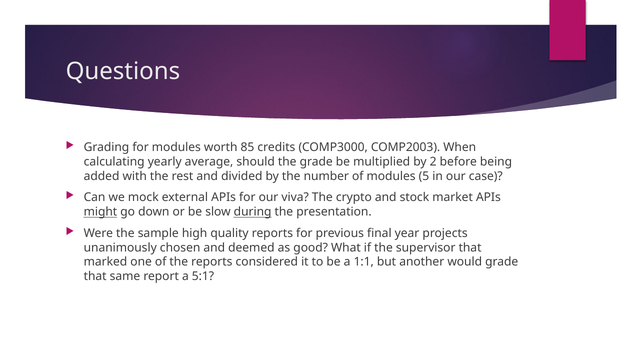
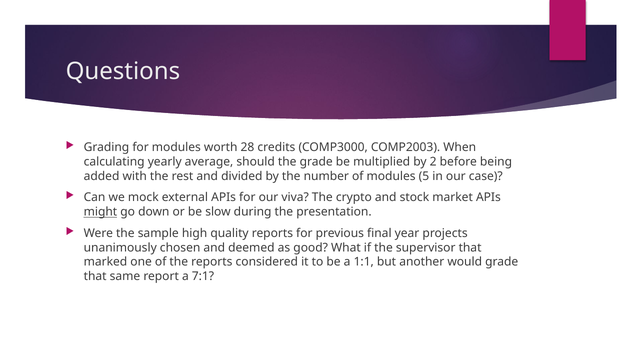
85: 85 -> 28
during underline: present -> none
5:1: 5:1 -> 7:1
